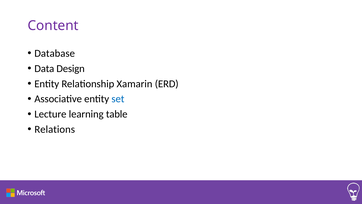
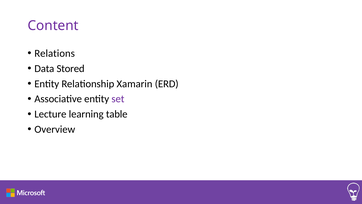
Database: Database -> Relations
Design: Design -> Stored
set colour: blue -> purple
Relations: Relations -> Overview
